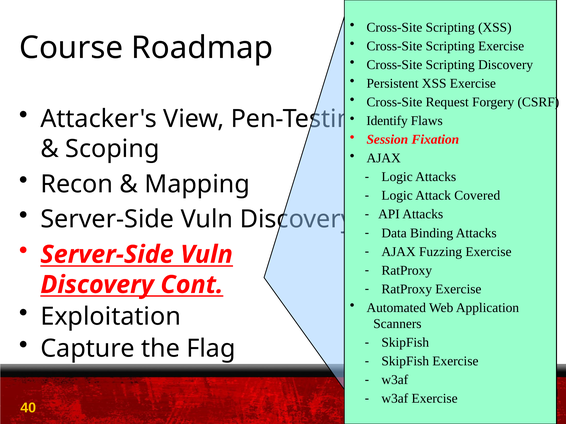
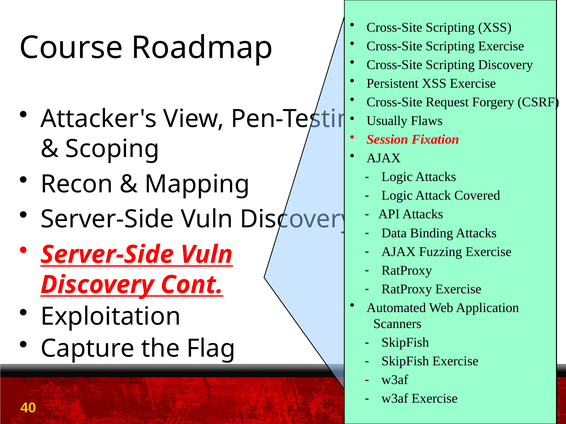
Identify: Identify -> Usually
